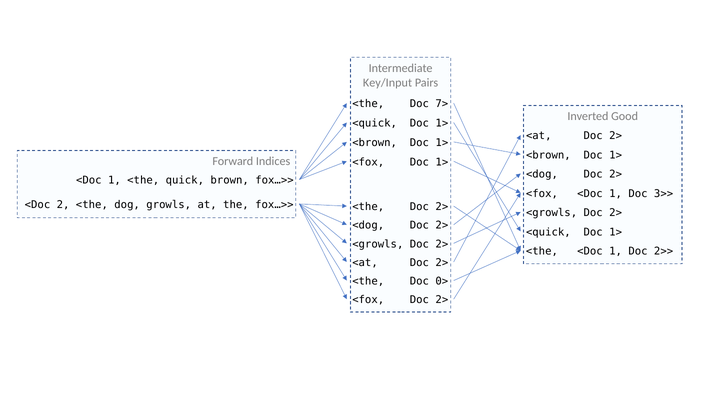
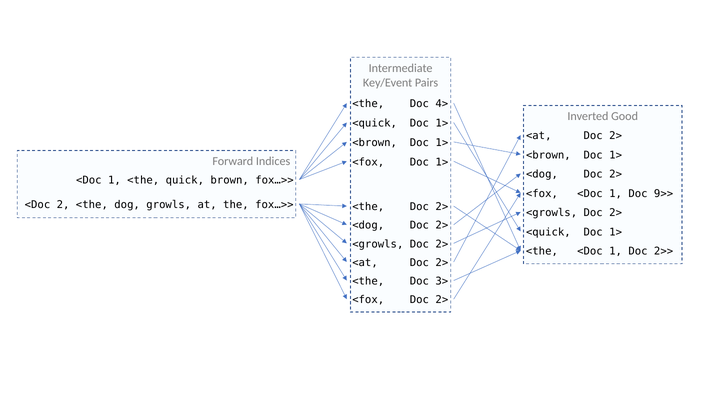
Key/Input: Key/Input -> Key/Event
7>: 7> -> 4>
3>>: 3>> -> 9>>
0>: 0> -> 3>
